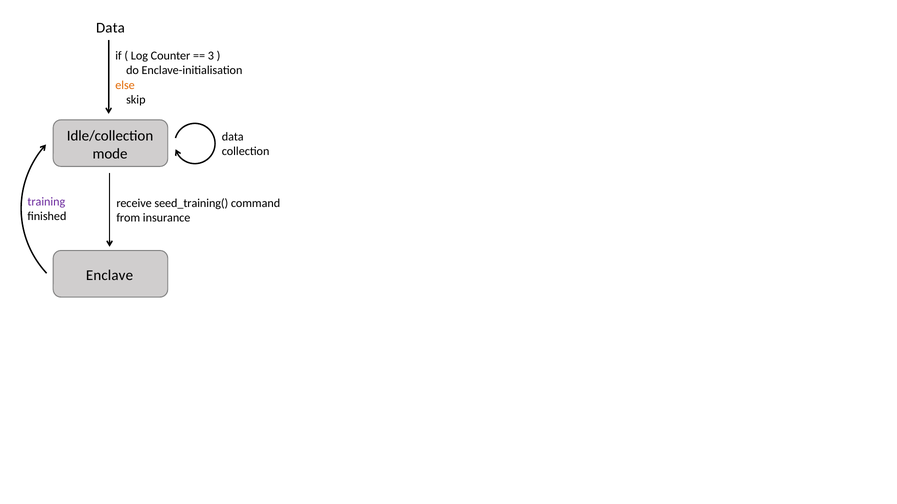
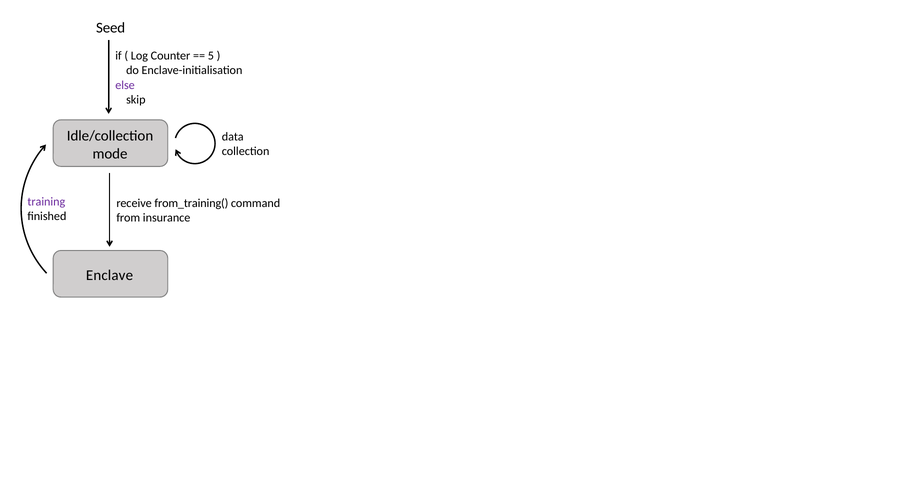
Data at (110, 28): Data -> Seed
3: 3 -> 5
else colour: orange -> purple
seed_training(: seed_training( -> from_training(
